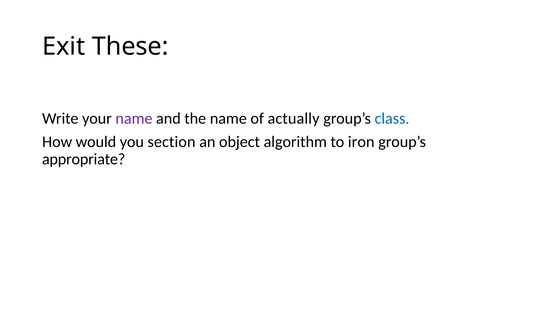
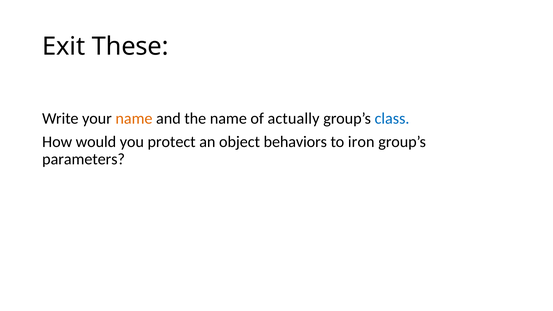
name at (134, 119) colour: purple -> orange
section: section -> protect
algorithm: algorithm -> behaviors
appropriate: appropriate -> parameters
